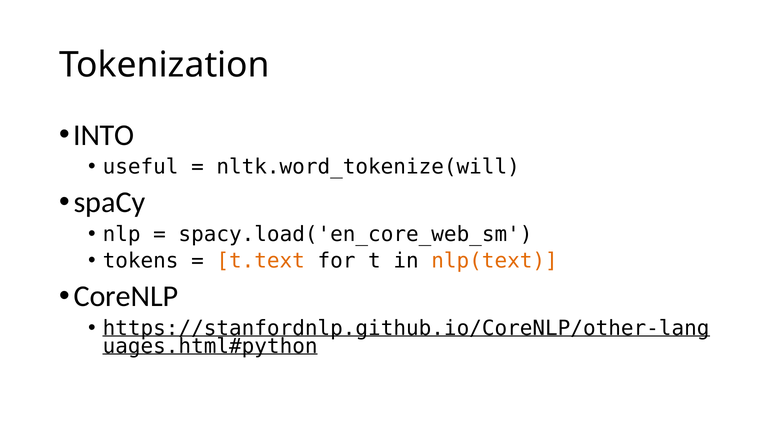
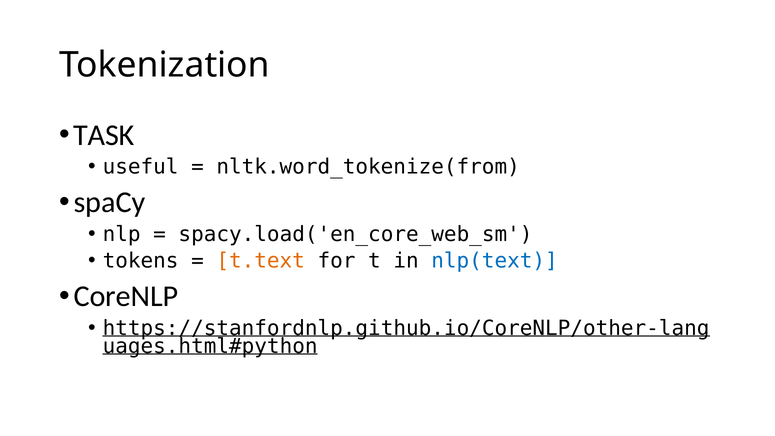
INTO: INTO -> TASK
nltk.word_tokenize(will: nltk.word_tokenize(will -> nltk.word_tokenize(from
nlp(text colour: orange -> blue
